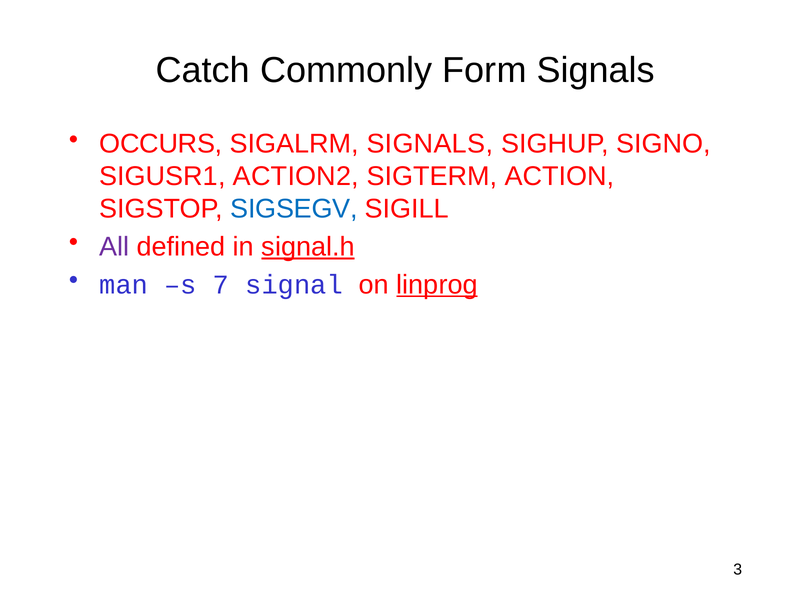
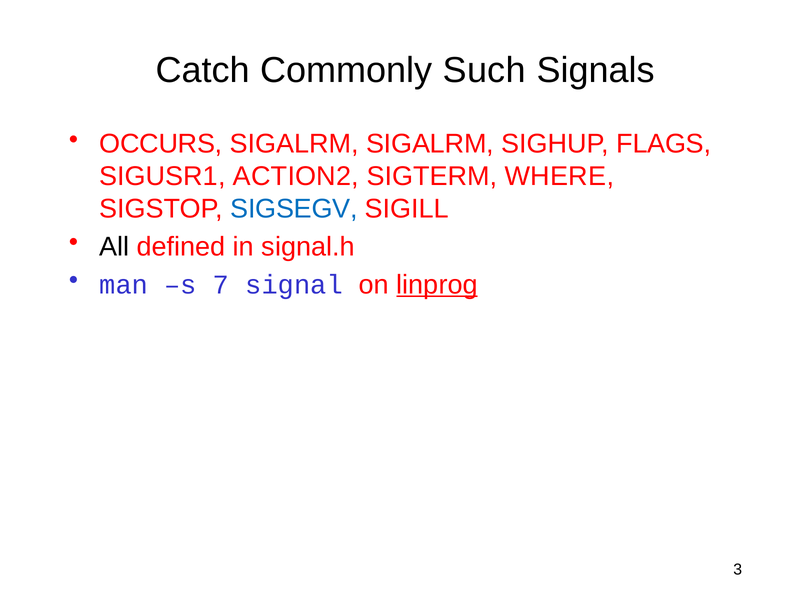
Form: Form -> Such
SIGALRM SIGNALS: SIGNALS -> SIGALRM
SIGNO: SIGNO -> FLAGS
ACTION: ACTION -> WHERE
All colour: purple -> black
signal.h underline: present -> none
